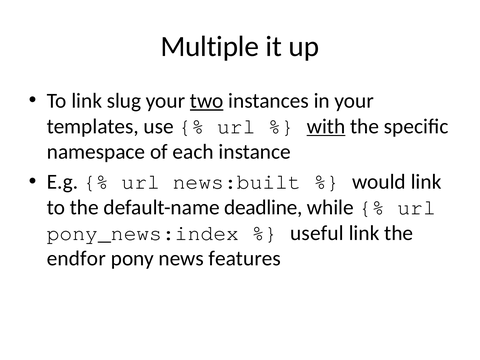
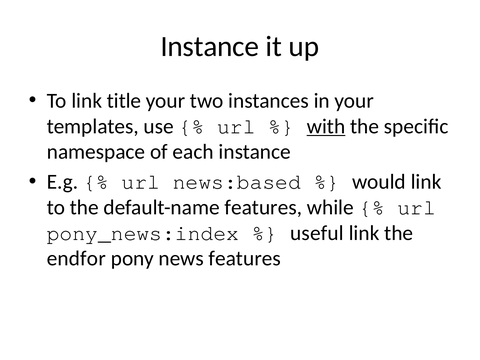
Multiple at (210, 46): Multiple -> Instance
slug: slug -> title
two underline: present -> none
news:built: news:built -> news:based
default-name deadline: deadline -> features
